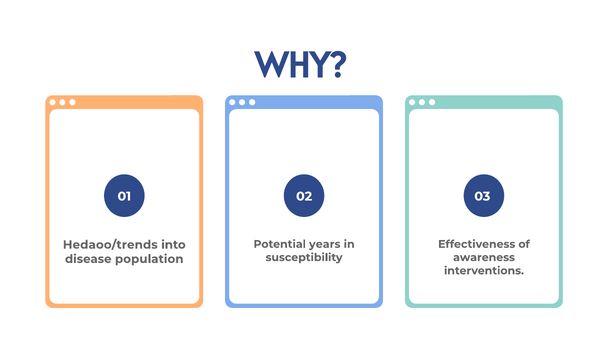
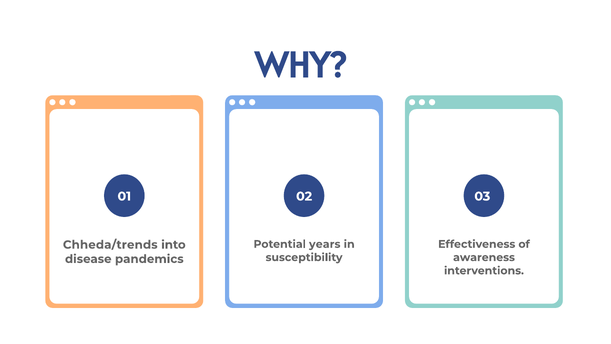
Hedaoo/trends: Hedaoo/trends -> Chheda/trends
population: population -> pandemics
